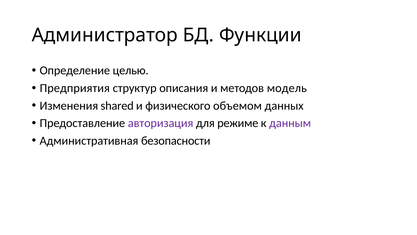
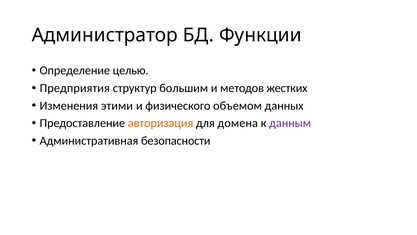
описания: описания -> большим
модель: модель -> жестких
shared: shared -> этими
авторизация colour: purple -> orange
режиме: режиме -> домена
